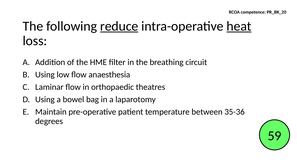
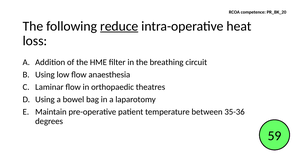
heat underline: present -> none
